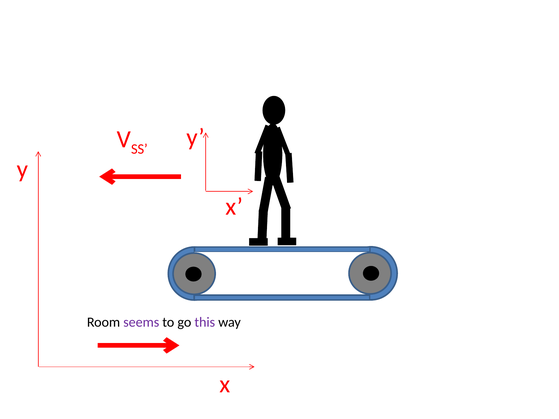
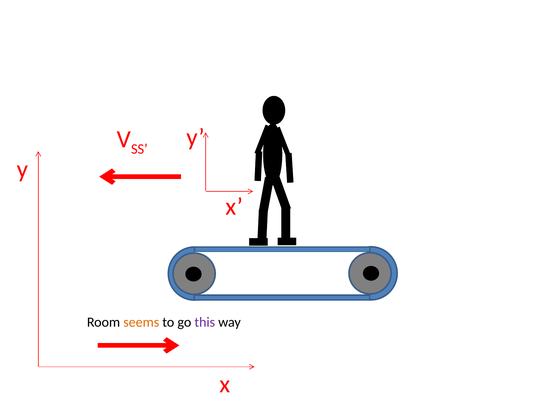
seems colour: purple -> orange
